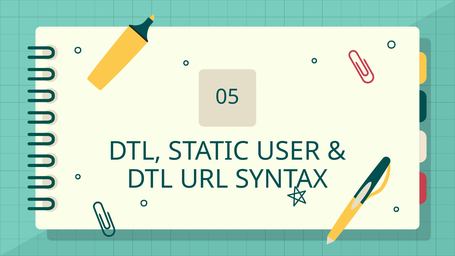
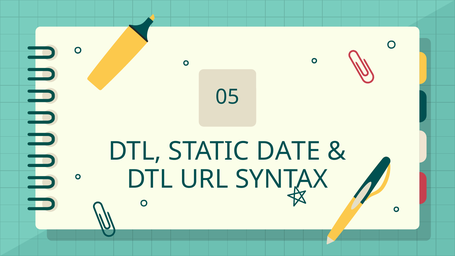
USER: USER -> DATE
